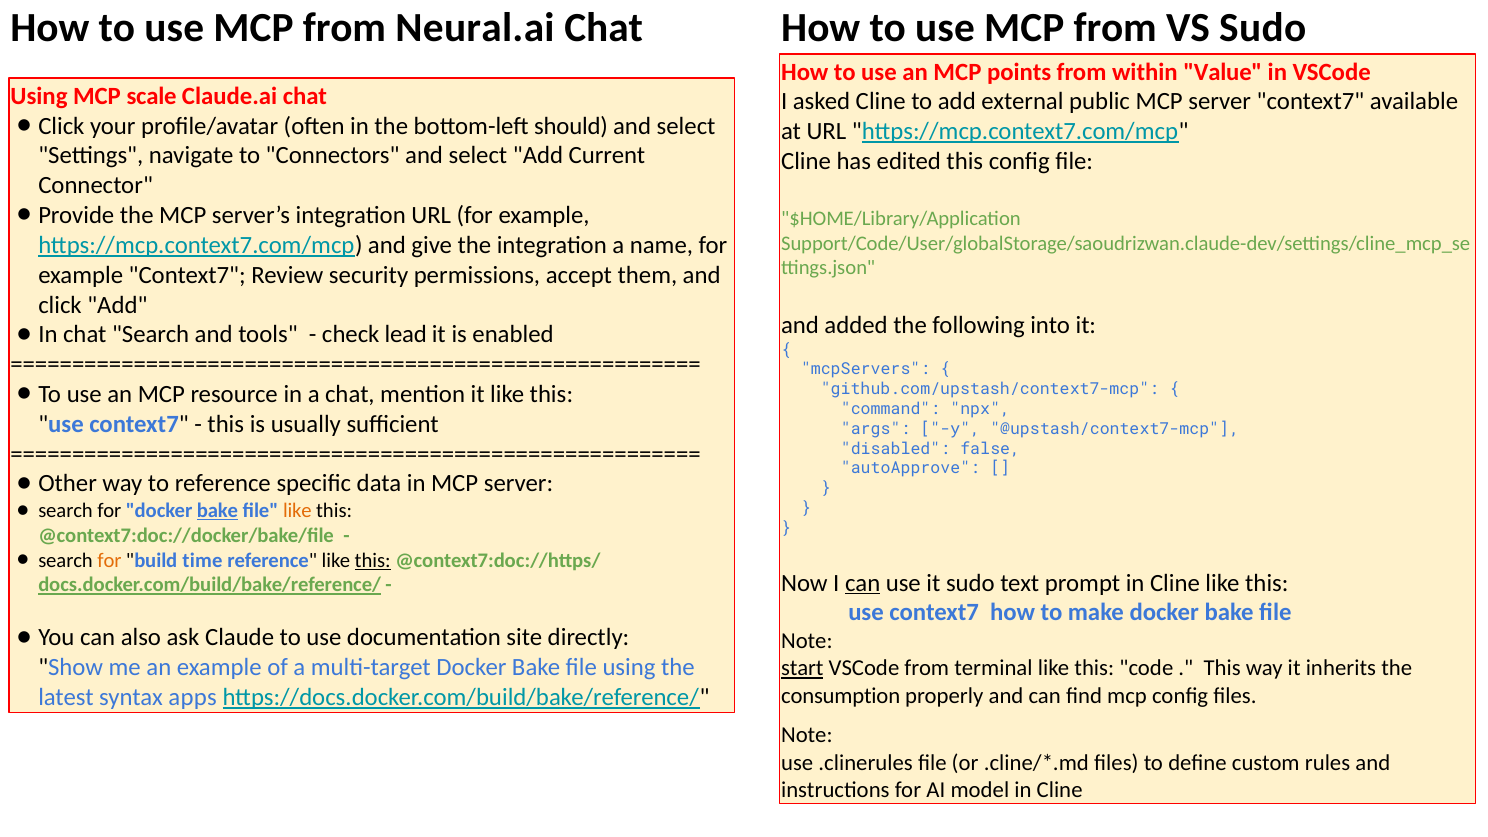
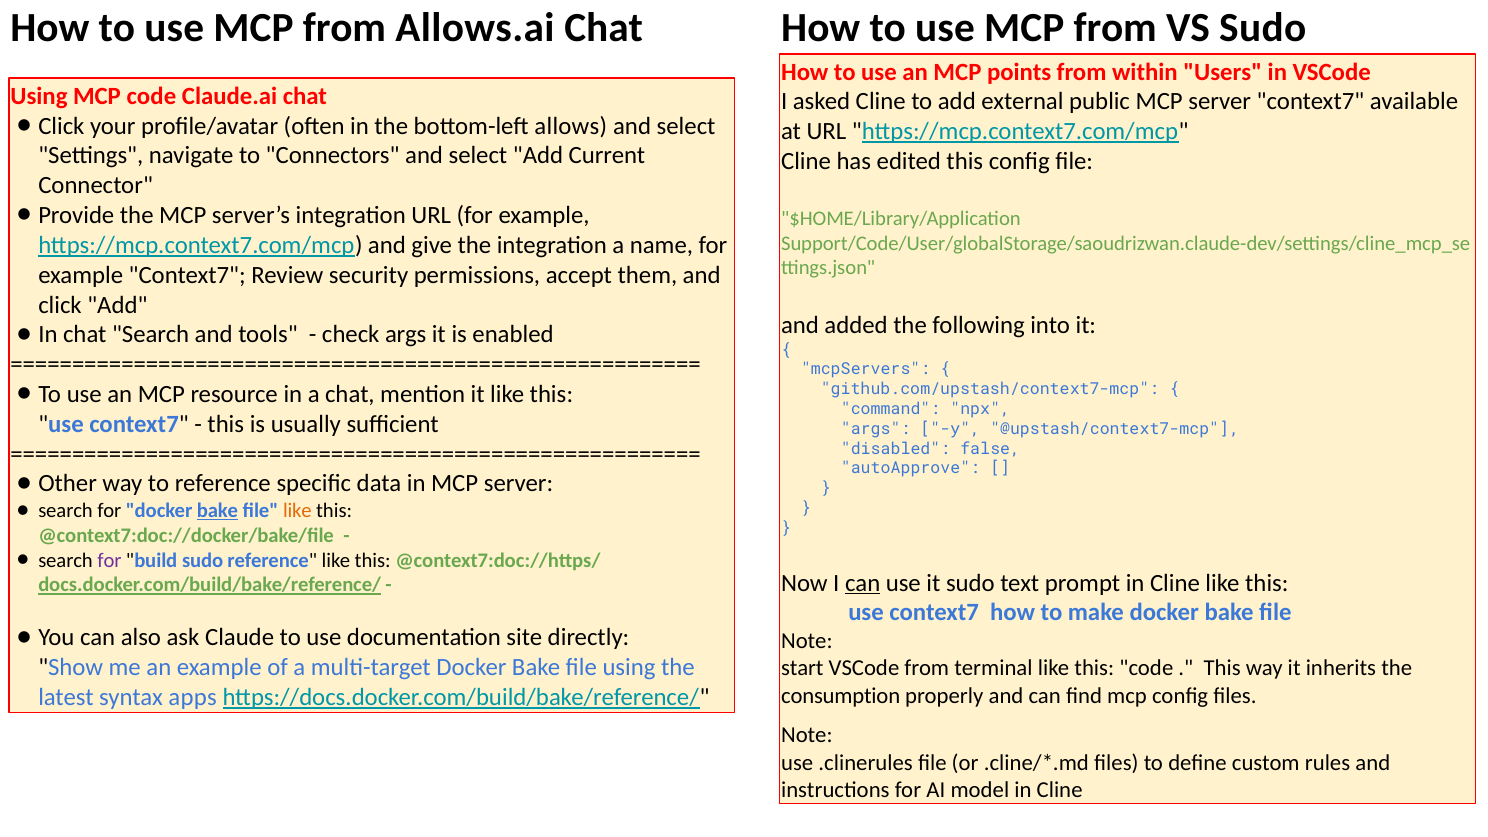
Neural.ai: Neural.ai -> Allows.ai
Value: Value -> Users
MCP scale: scale -> code
should: should -> allows
check lead: lead -> args
for at (109, 560) colour: orange -> purple
build time: time -> sudo
this at (373, 560) underline: present -> none
start underline: present -> none
